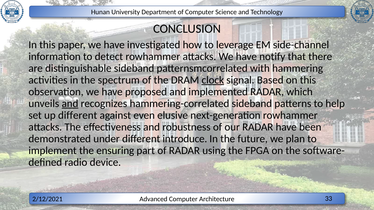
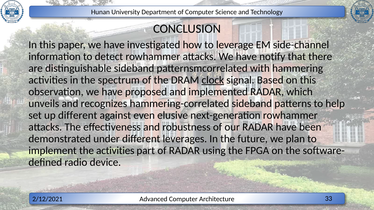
and at (70, 104) underline: present -> none
introduce: introduce -> leverages
the ensuring: ensuring -> activities
